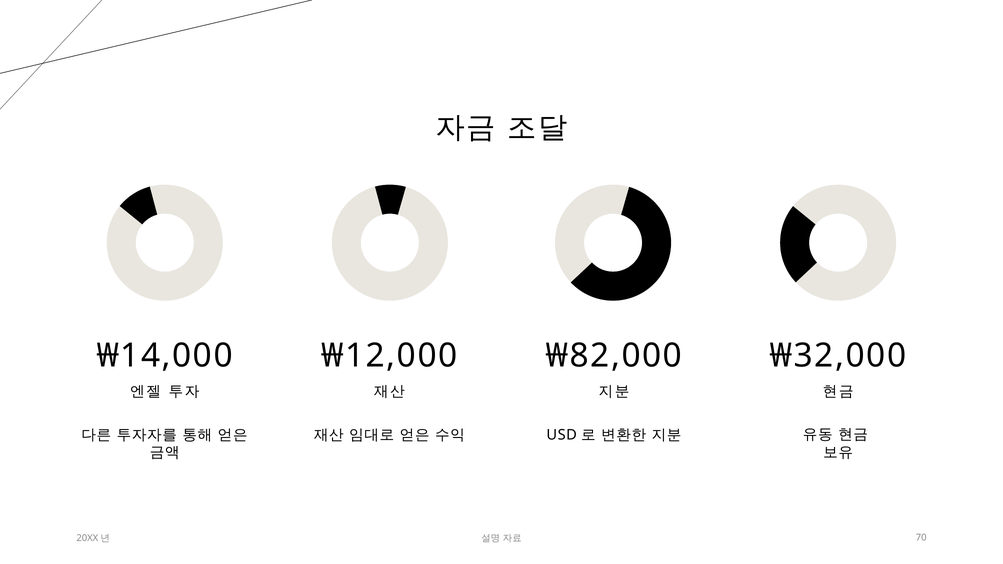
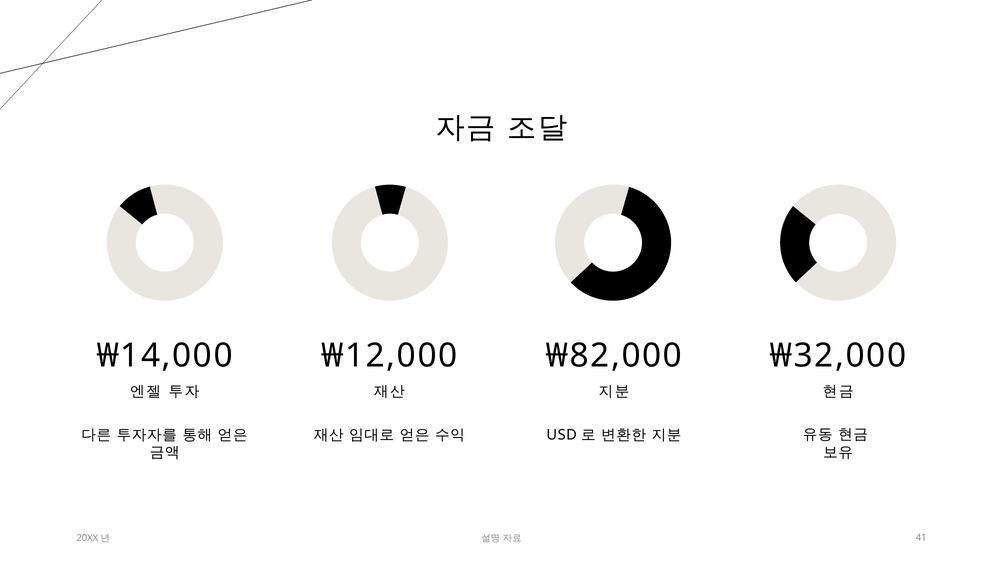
70: 70 -> 41
